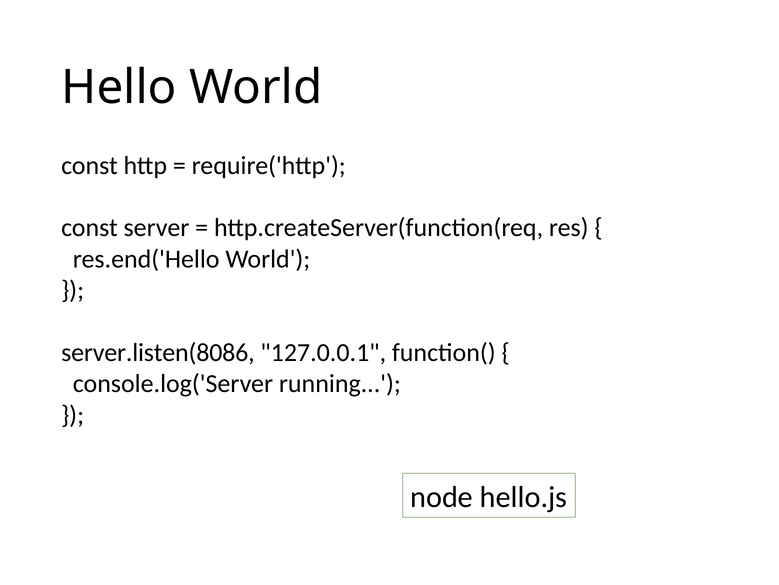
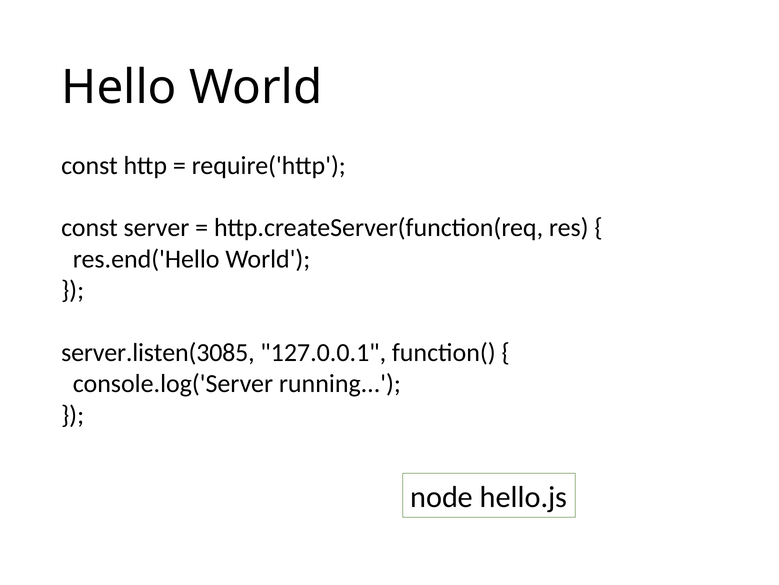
server.listen(8086: server.listen(8086 -> server.listen(3085
